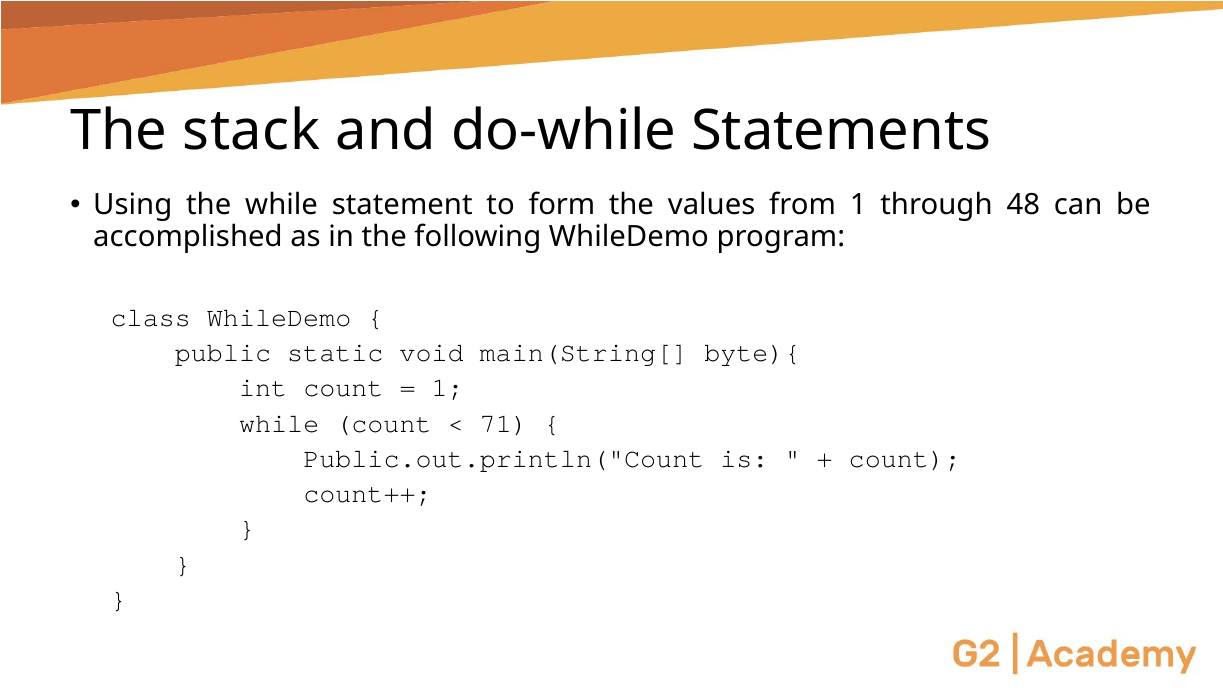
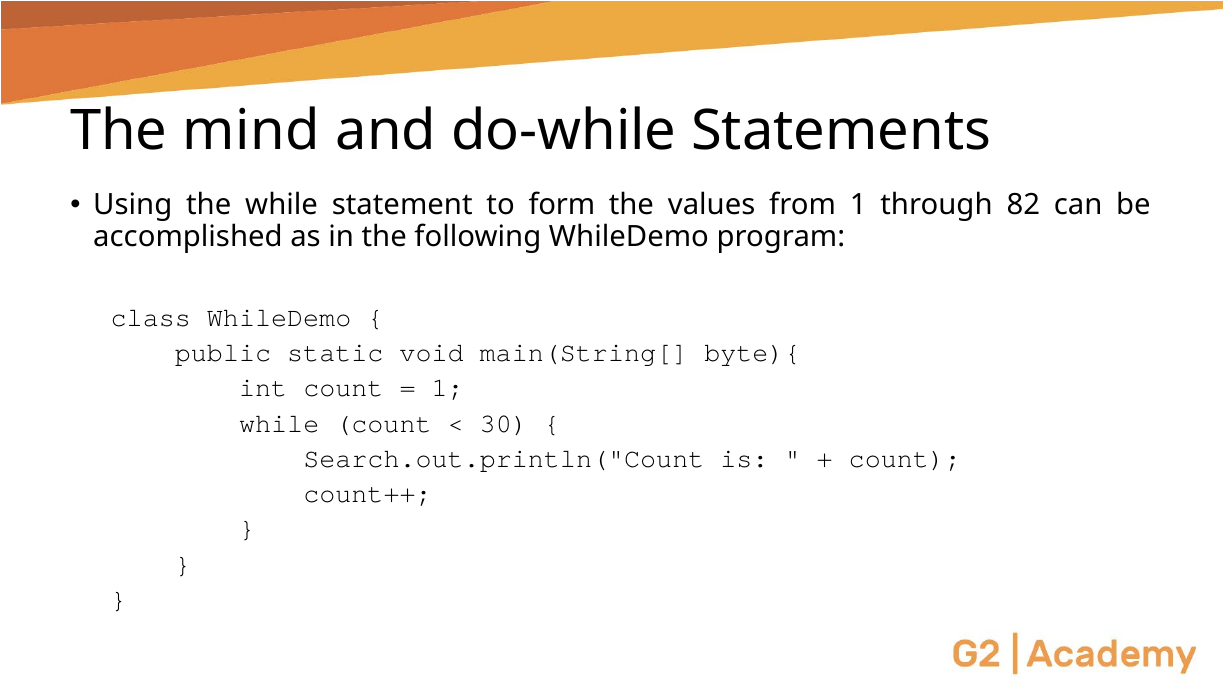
stack: stack -> mind
48: 48 -> 82
71: 71 -> 30
Public.out.println("Count: Public.out.println("Count -> Search.out.println("Count
